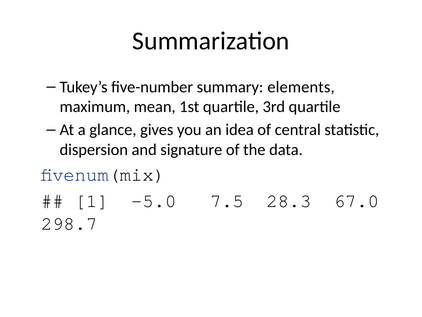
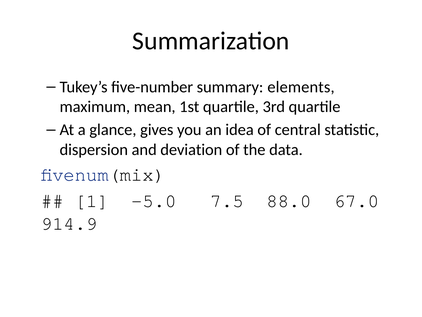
signature: signature -> deviation
28.3: 28.3 -> 88.0
298.7: 298.7 -> 914.9
